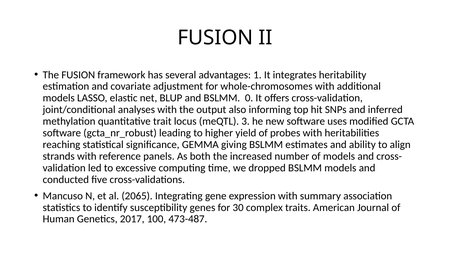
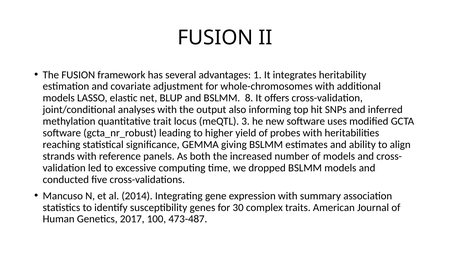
0: 0 -> 8
2065: 2065 -> 2014
